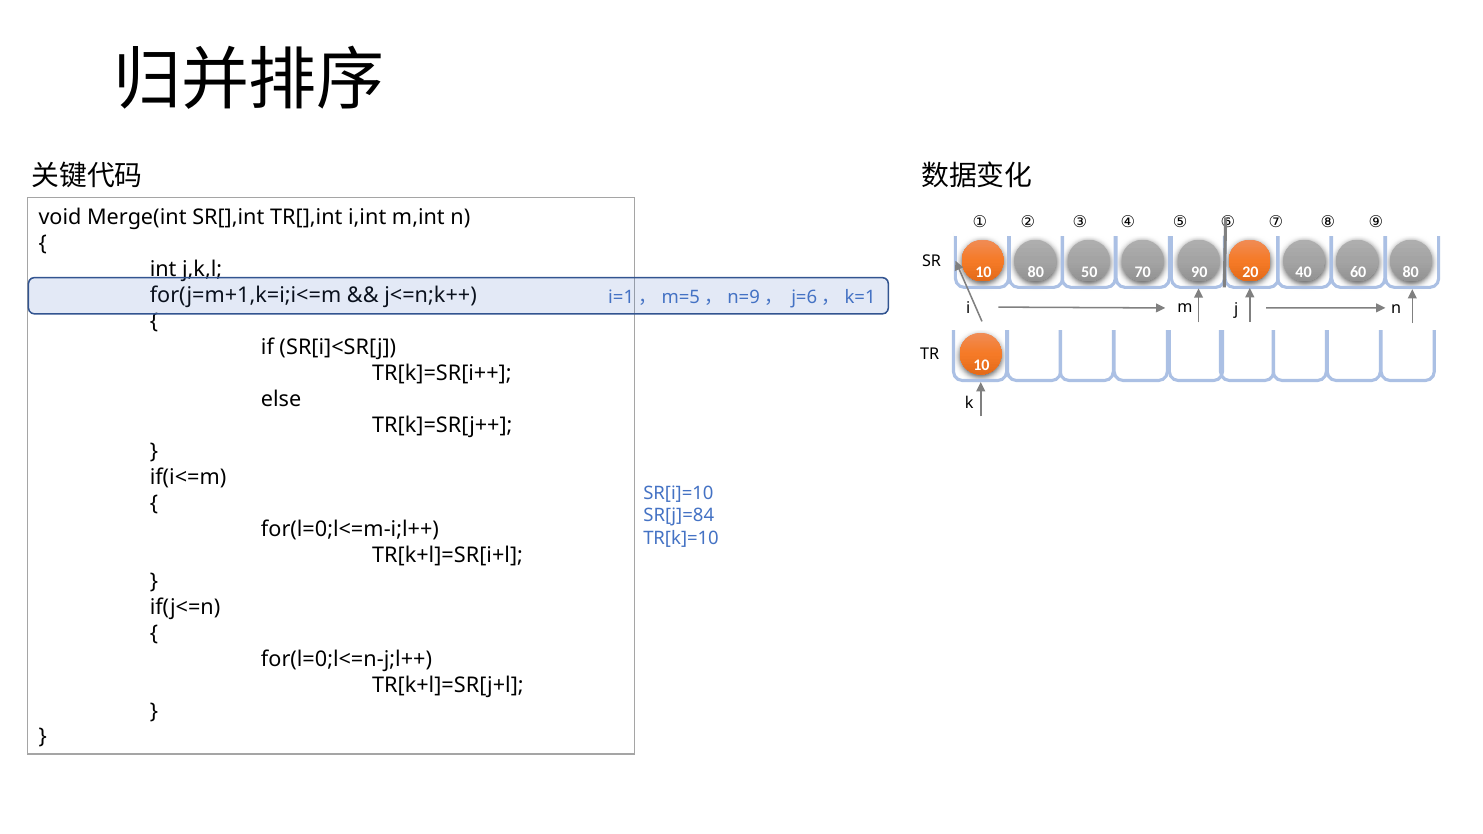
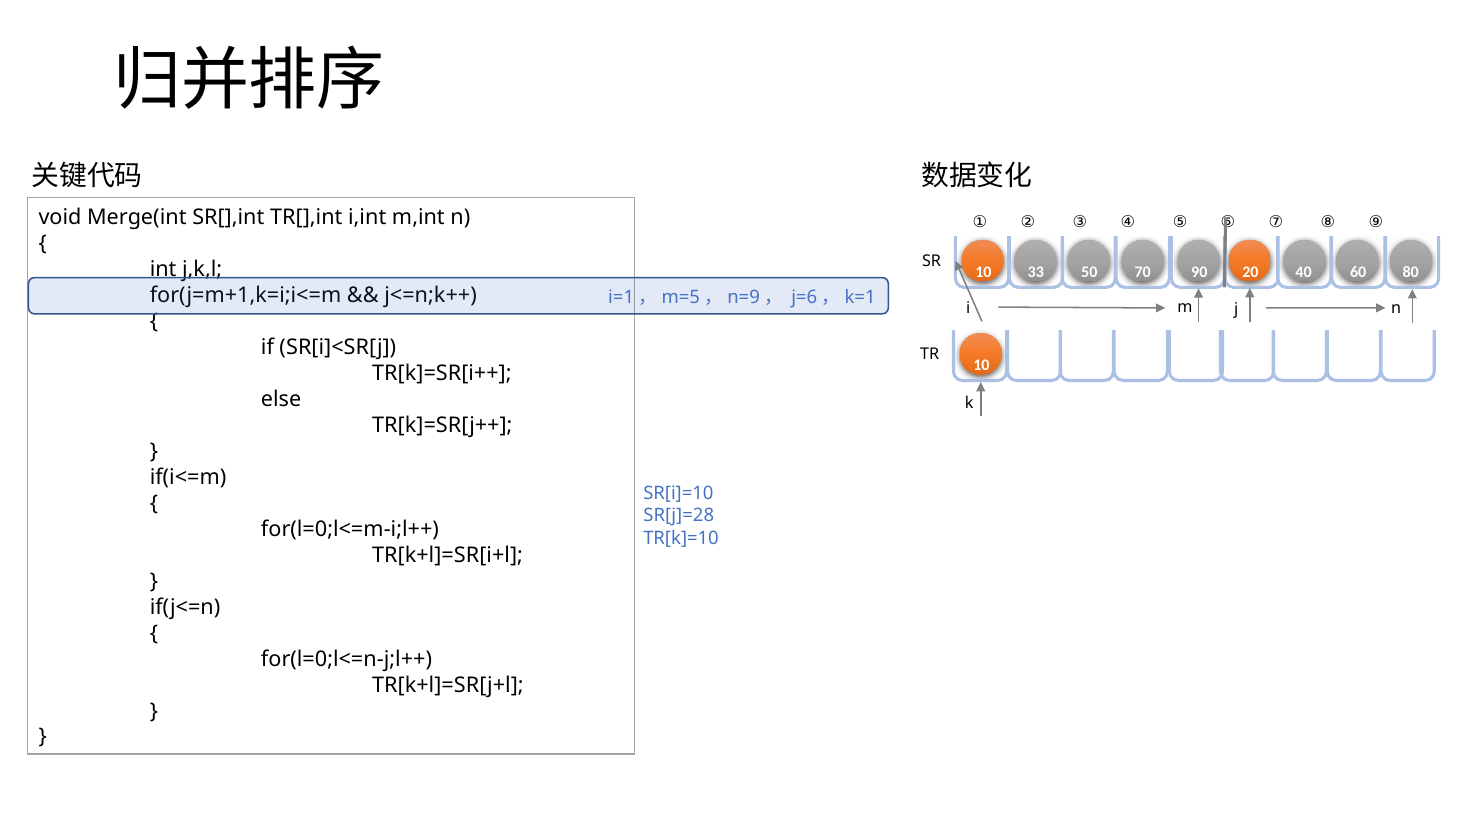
10 80: 80 -> 33
SR[j]=84: SR[j]=84 -> SR[j]=28
